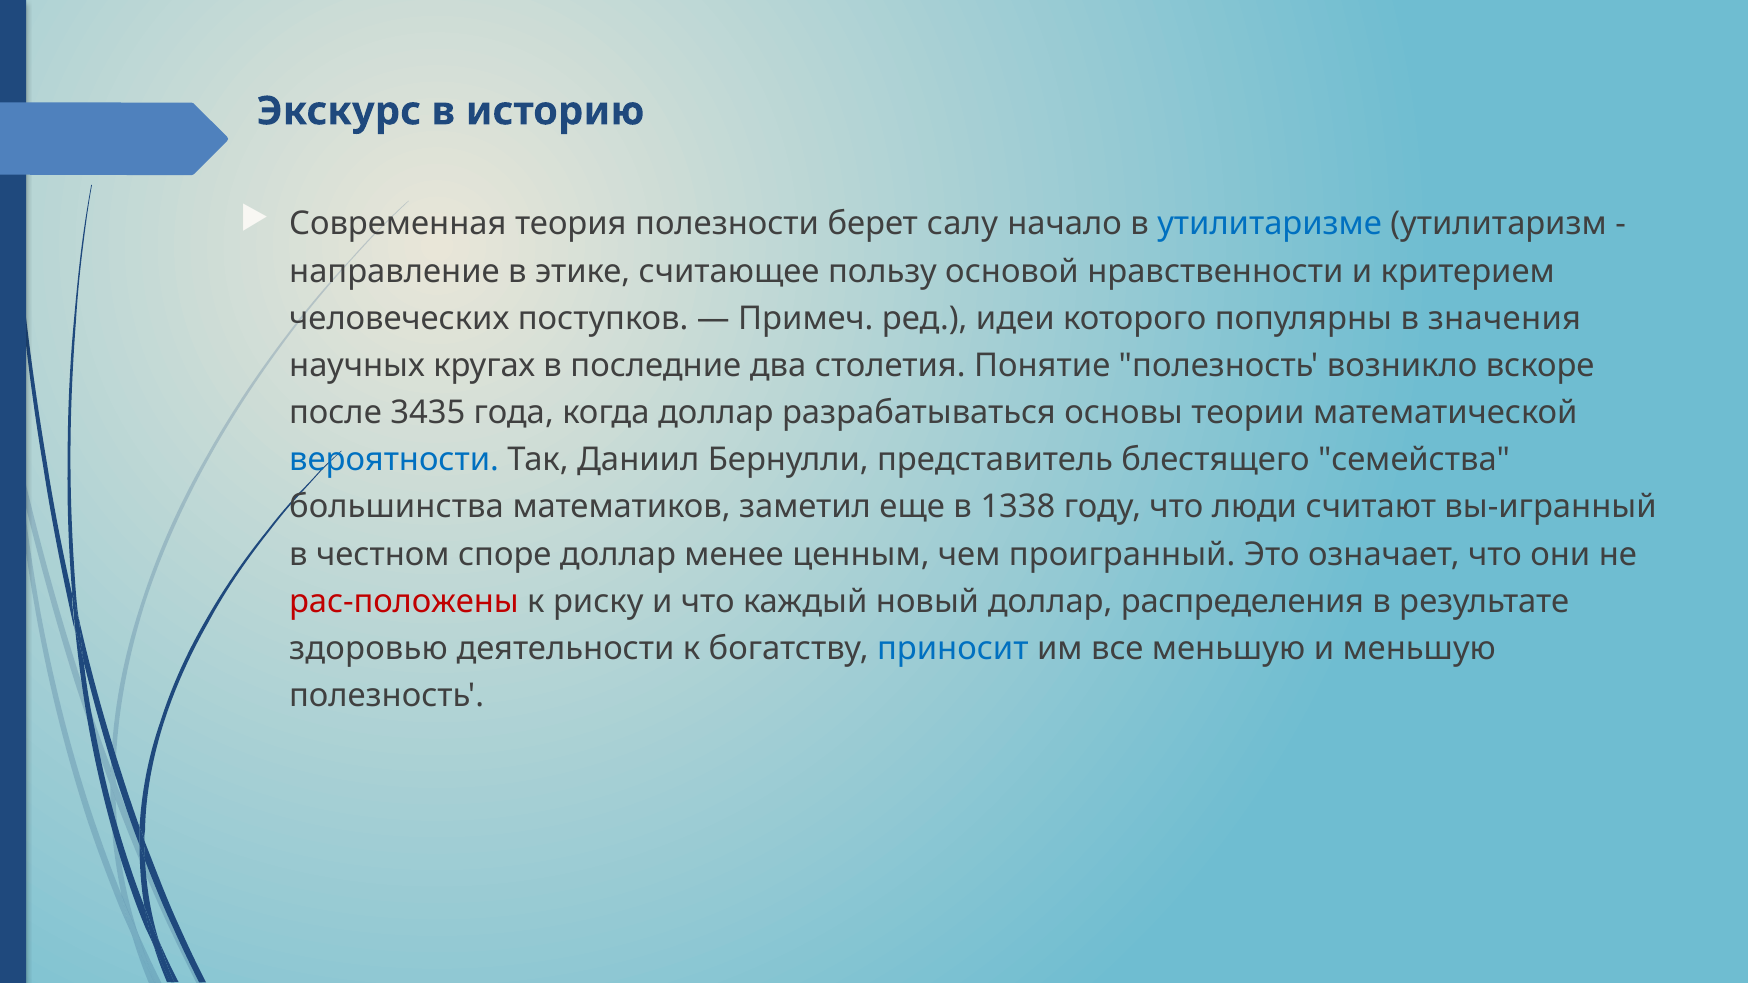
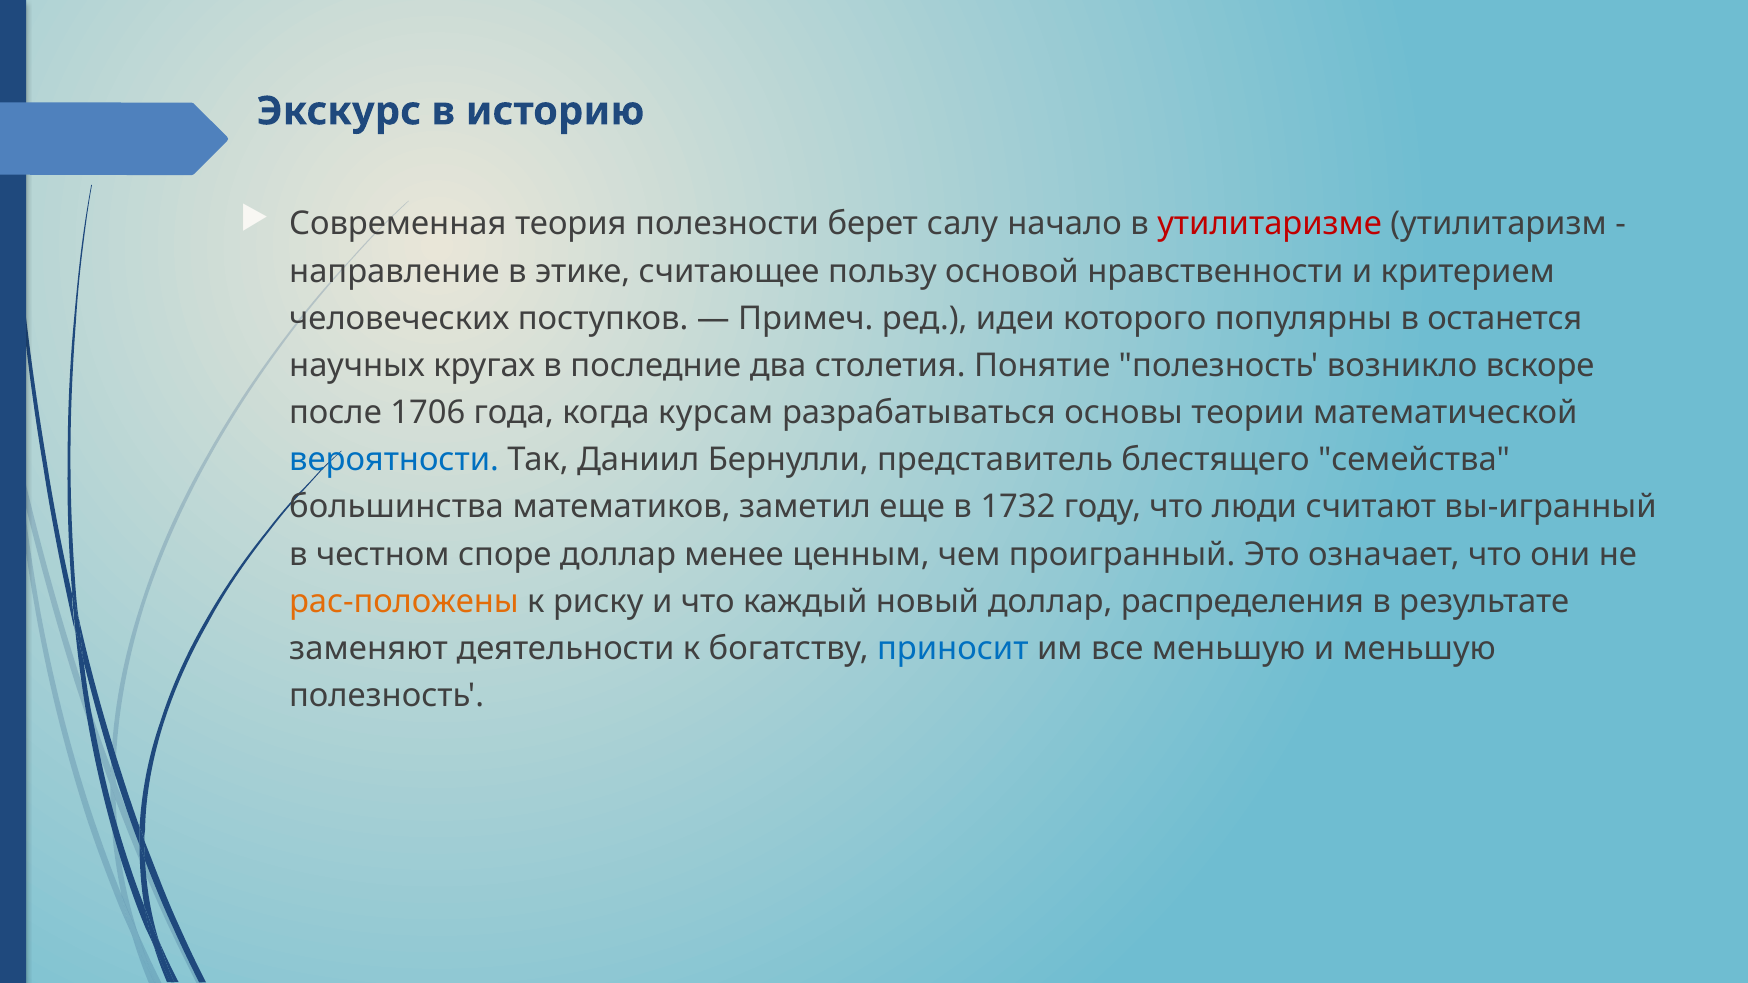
утилитаризме colour: blue -> red
значения: значения -> останется
3435: 3435 -> 1706
когда доллар: доллар -> курсам
1338: 1338 -> 1732
рас-положены colour: red -> orange
здоровью: здоровью -> заменяют
